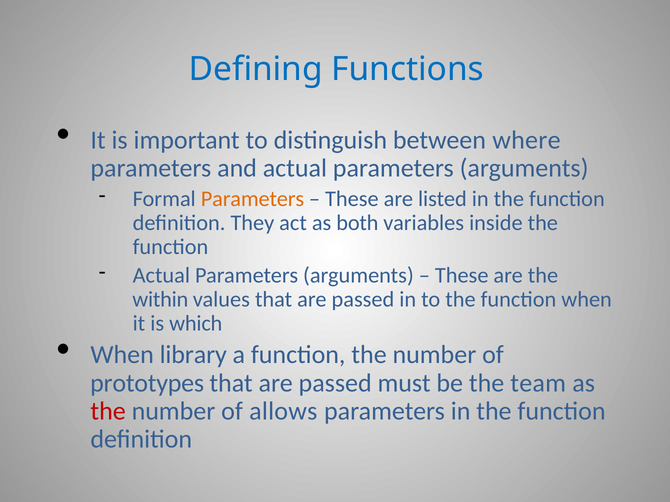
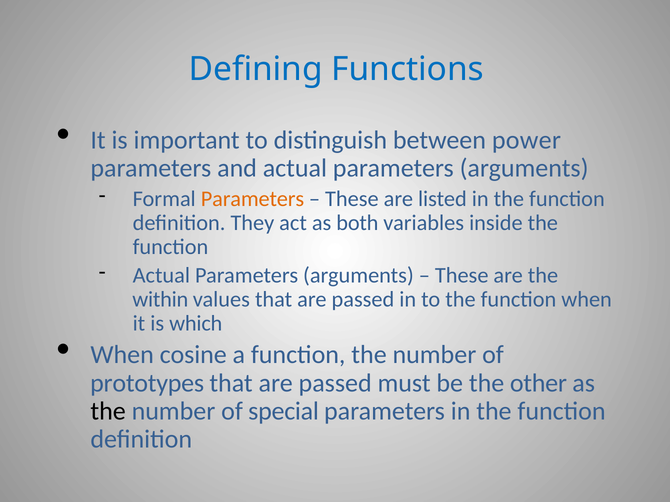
where: where -> power
library: library -> cosine
team: team -> other
the at (108, 411) colour: red -> black
allows: allows -> special
